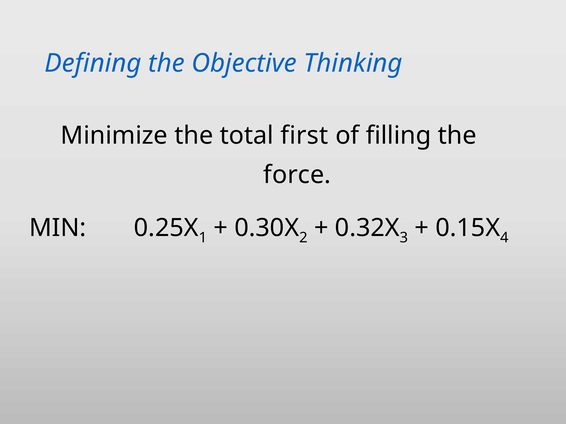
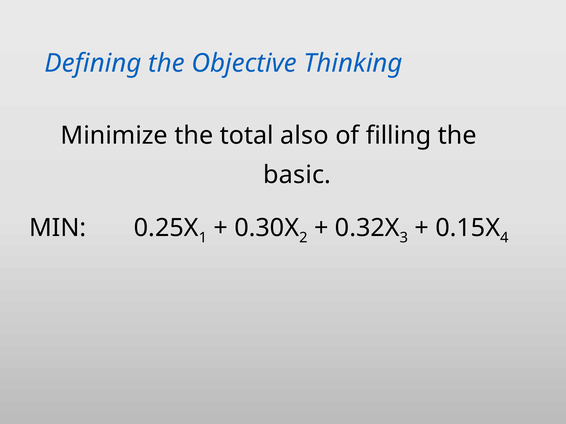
first: first -> also
force: force -> basic
